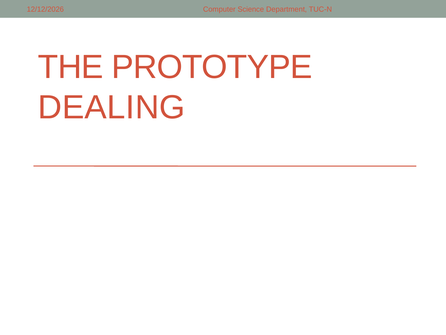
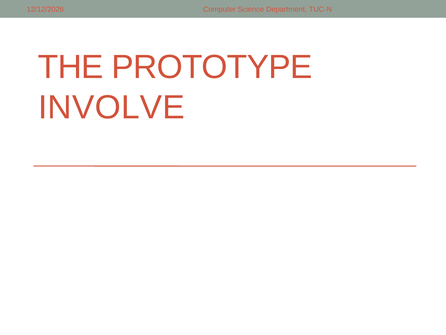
DEALING: DEALING -> INVOLVE
